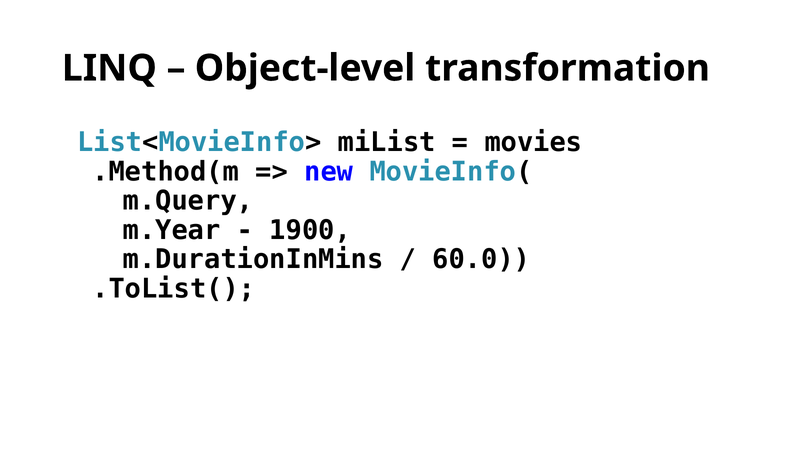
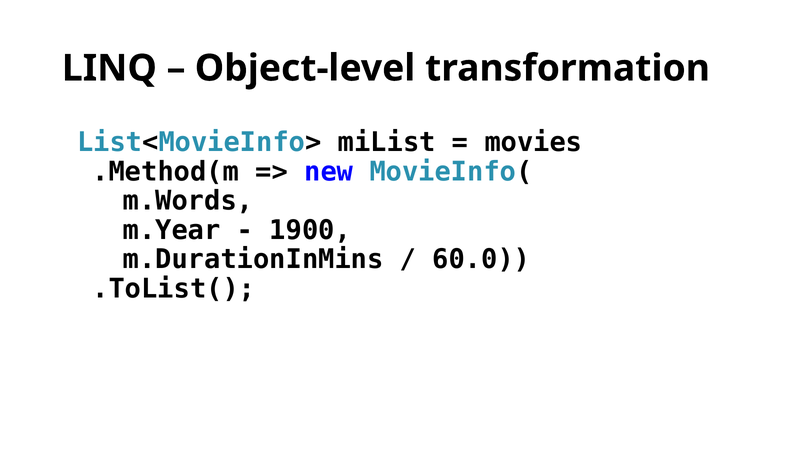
m.Query: m.Query -> m.Words
